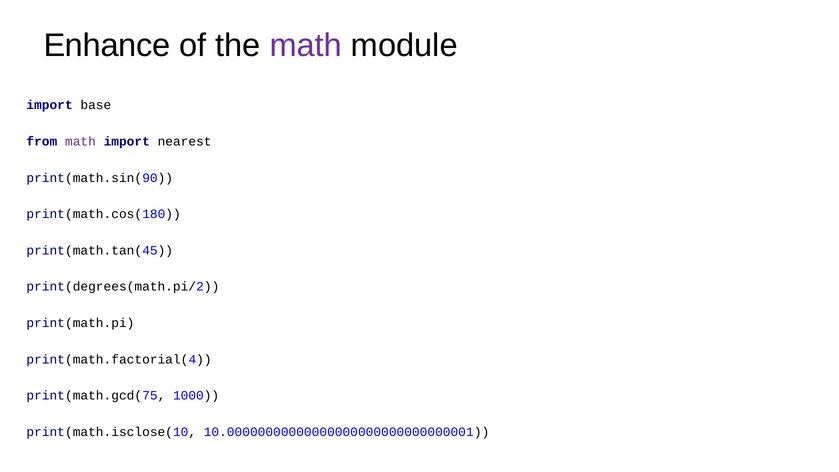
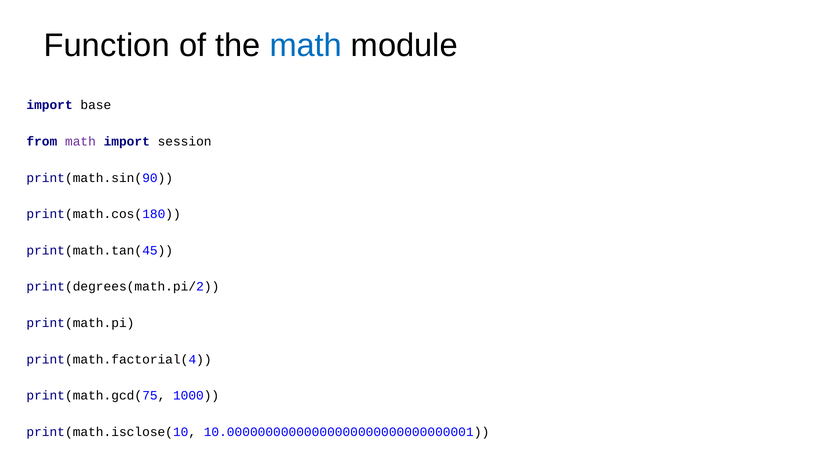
Enhance: Enhance -> Function
math at (306, 46) colour: purple -> blue
nearest: nearest -> session
